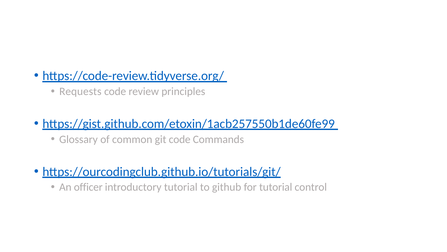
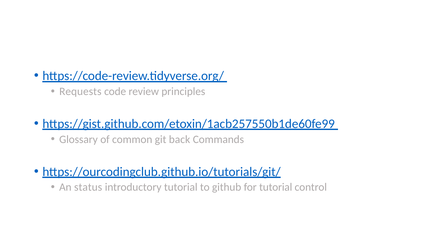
git code: code -> back
officer: officer -> status
